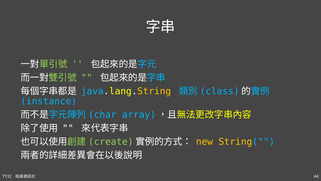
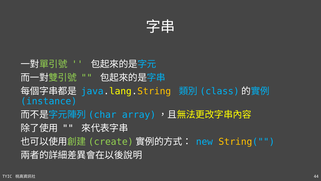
new colour: yellow -> light blue
